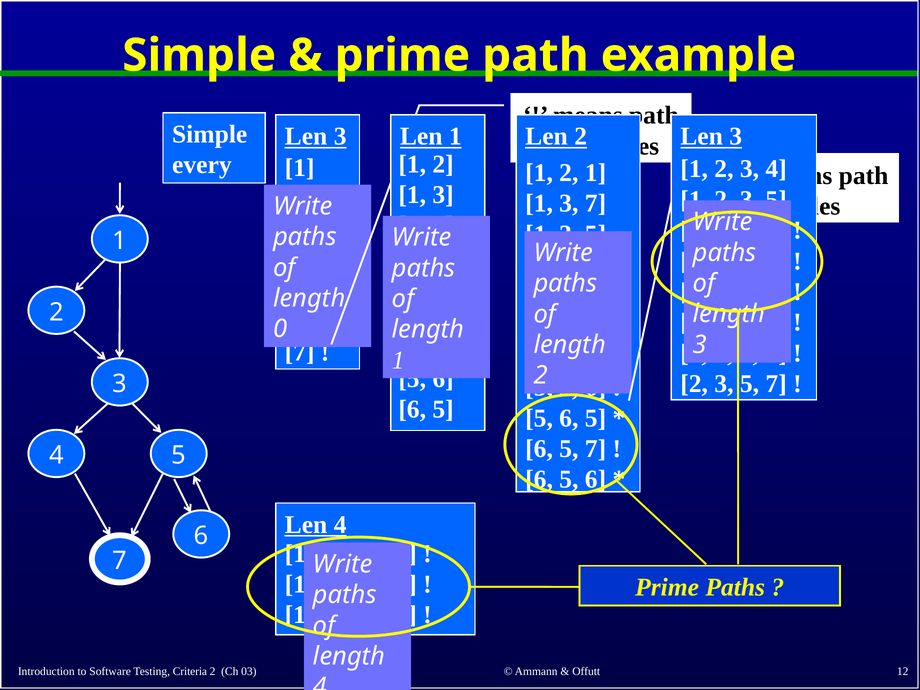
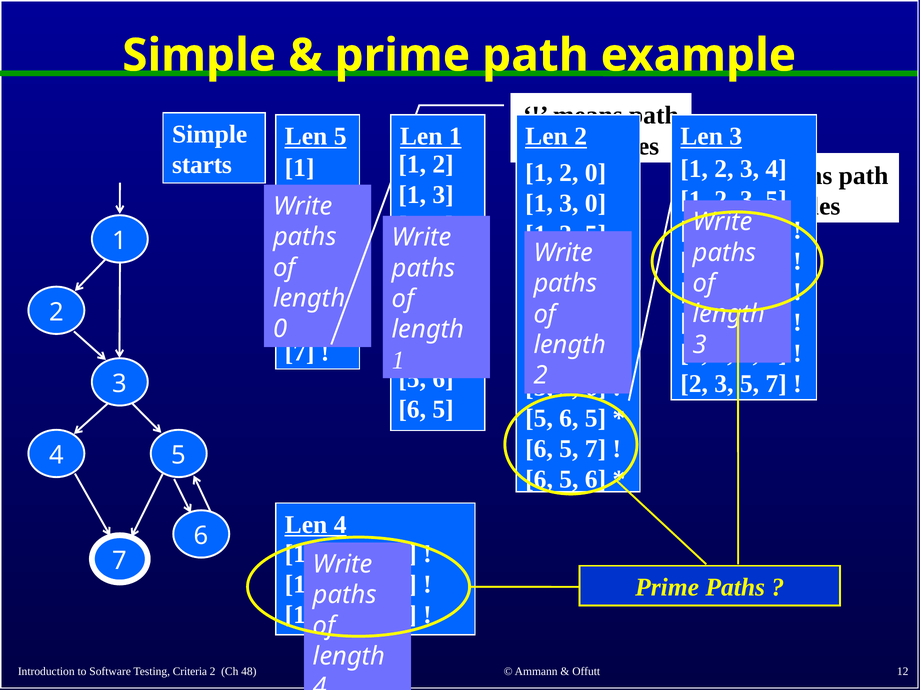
3 at (340, 136): 3 -> 5
every: every -> starts
1 at (595, 173): 1 -> 0
3 7: 7 -> 0
03: 03 -> 48
